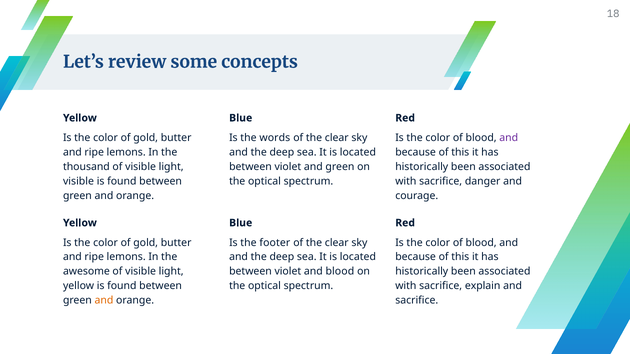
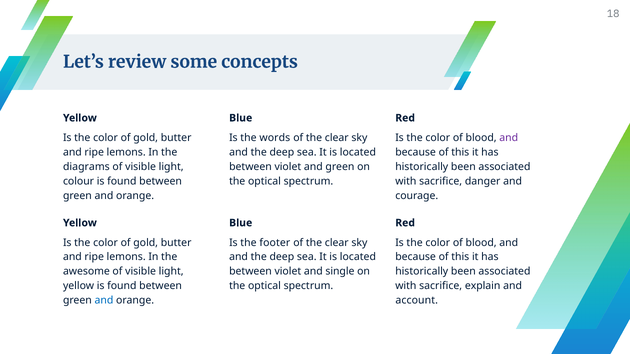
thousand: thousand -> diagrams
visible at (78, 181): visible -> colour
and blood: blood -> single
and at (104, 301) colour: orange -> blue
sacrifice at (417, 301): sacrifice -> account
